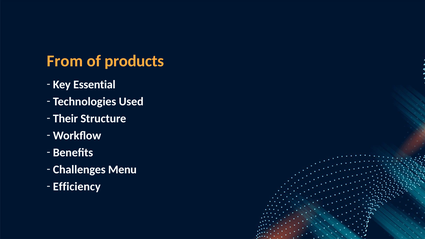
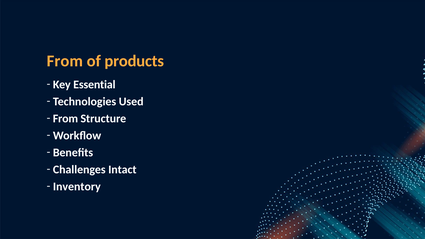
Their at (65, 119): Their -> From
Menu: Menu -> Intact
Efficiency: Efficiency -> Inventory
